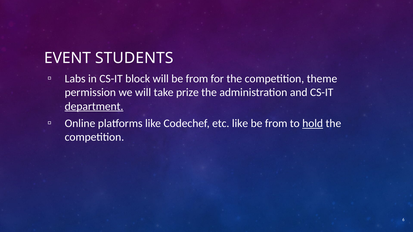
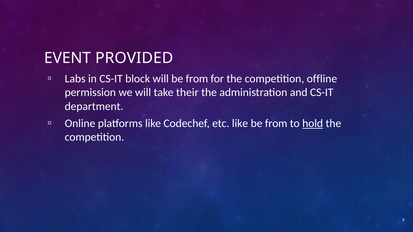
STUDENTS: STUDENTS -> PROVIDED
theme: theme -> offline
prize: prize -> their
department underline: present -> none
